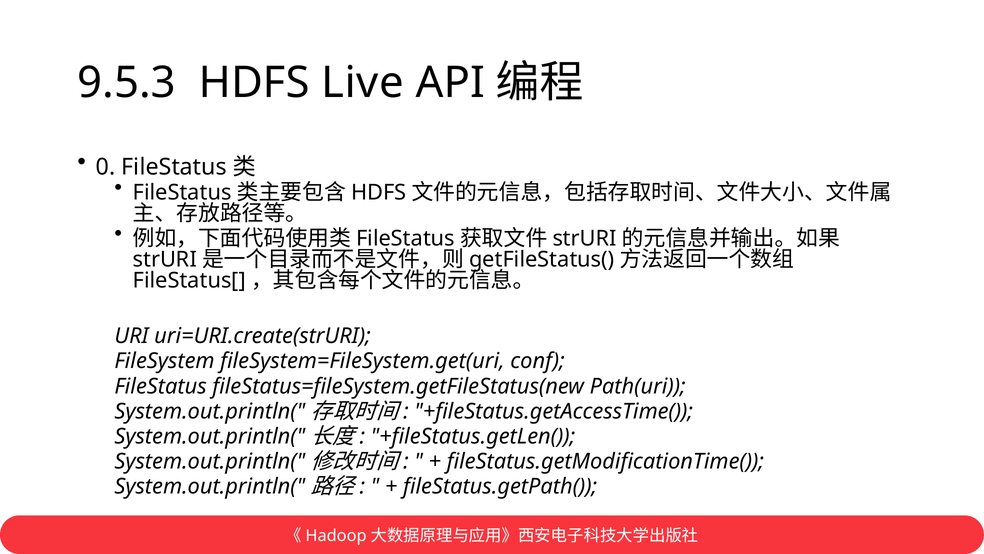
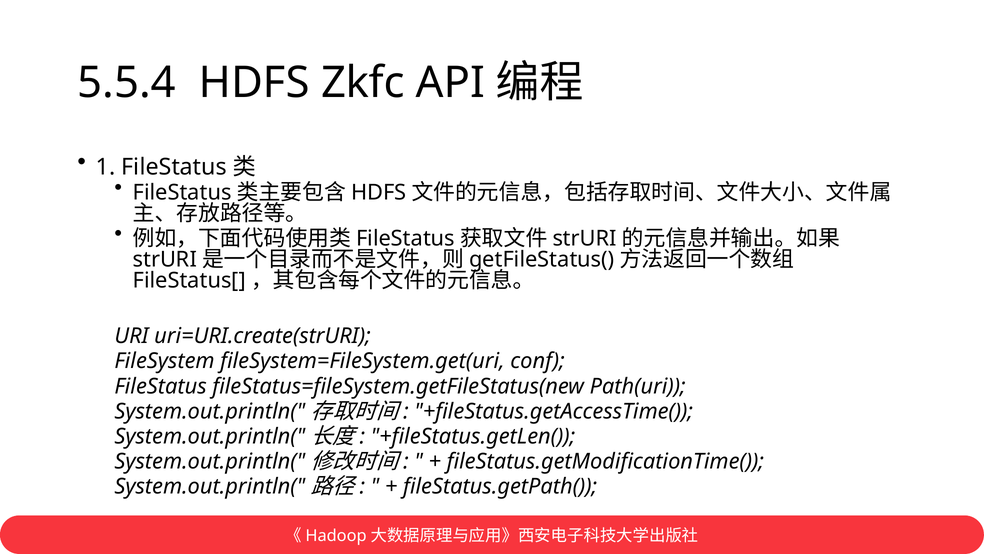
9.5.3: 9.5.3 -> 5.5.4
Live: Live -> Zkfc
0: 0 -> 1
